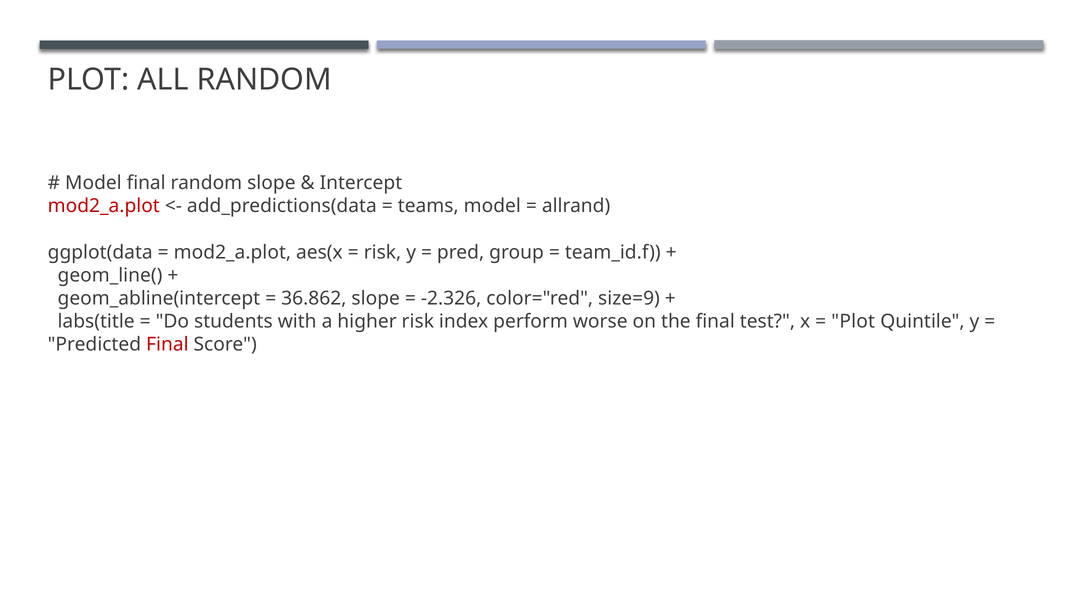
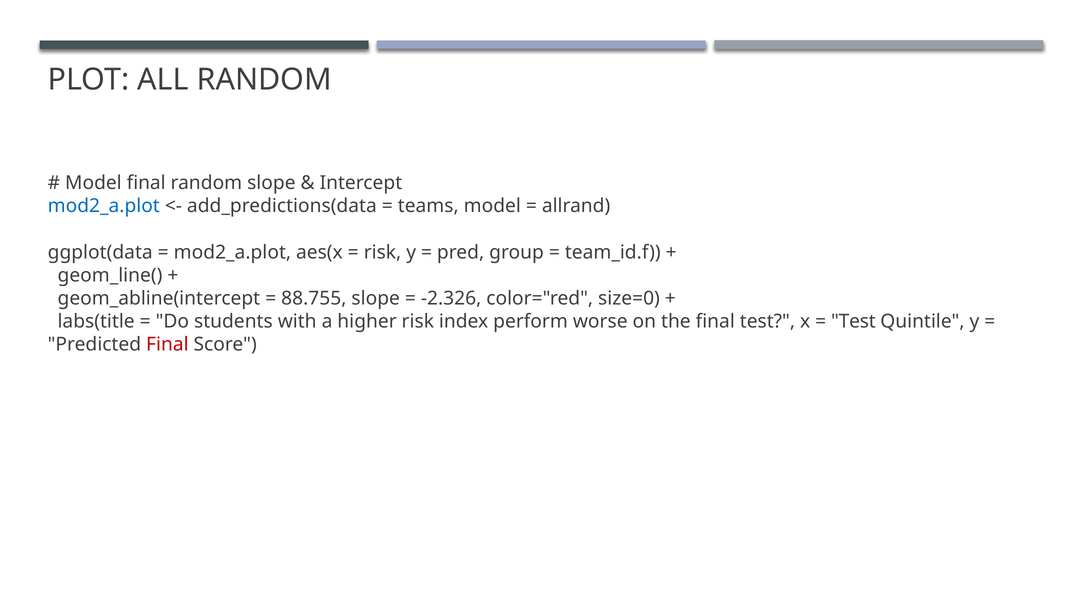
mod2_a.plot at (104, 206) colour: red -> blue
36.862: 36.862 -> 88.755
size=9: size=9 -> size=0
Plot at (853, 321): Plot -> Test
